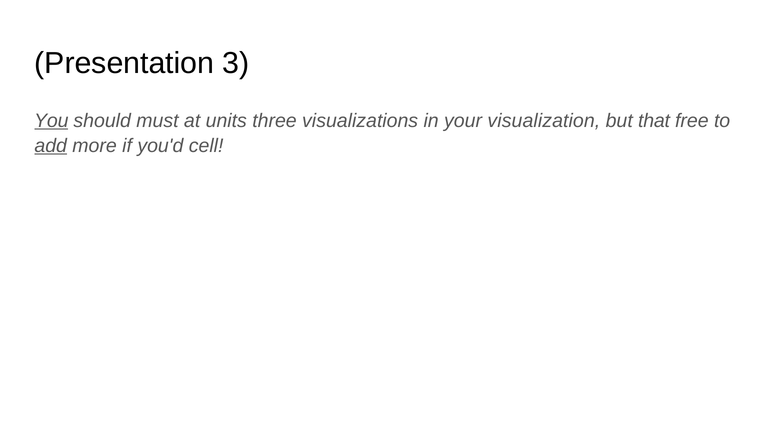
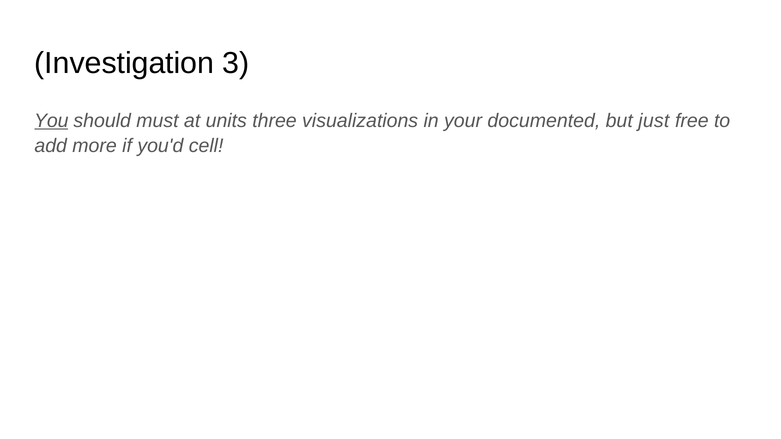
Presentation: Presentation -> Investigation
visualization: visualization -> documented
that: that -> just
add underline: present -> none
